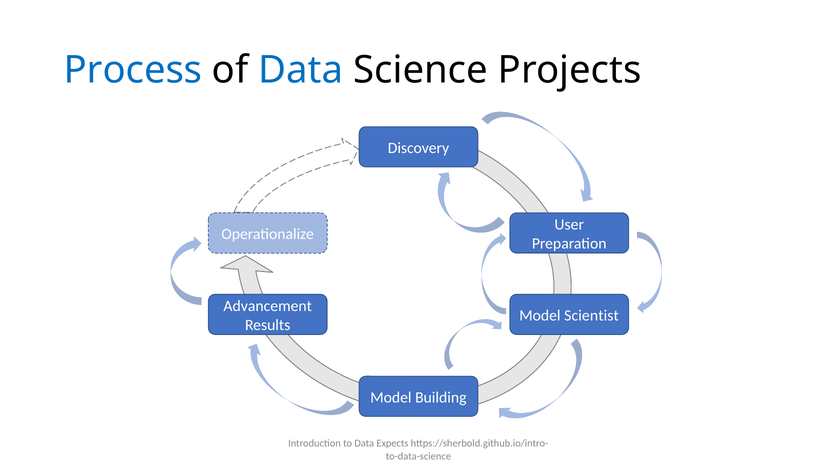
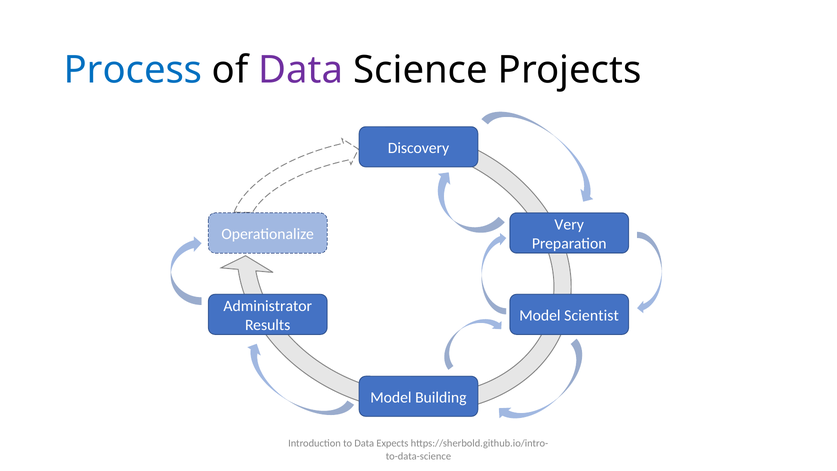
Data at (301, 70) colour: blue -> purple
User: User -> Very
Advancement: Advancement -> Administrator
